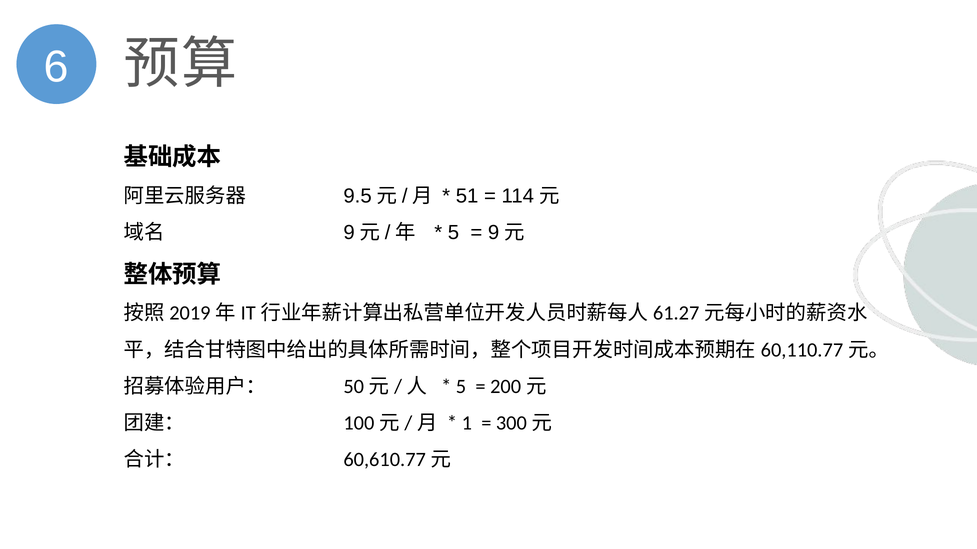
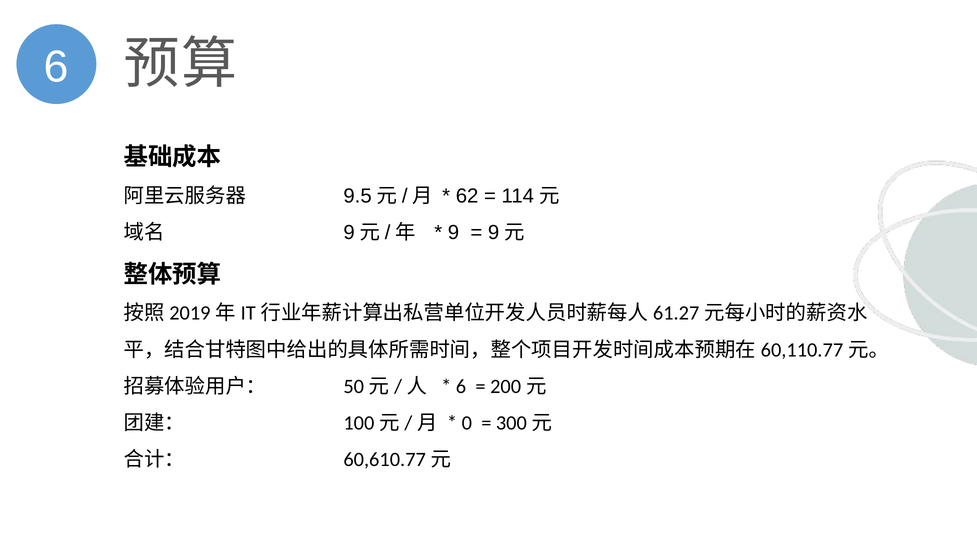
51: 51 -> 62
5 at (453, 233): 5 -> 9
5 at (461, 387): 5 -> 6
1: 1 -> 0
